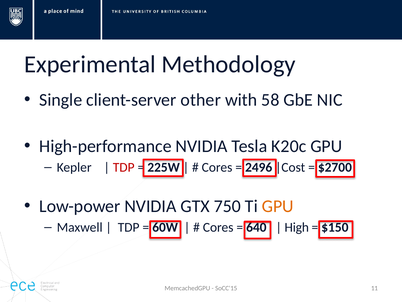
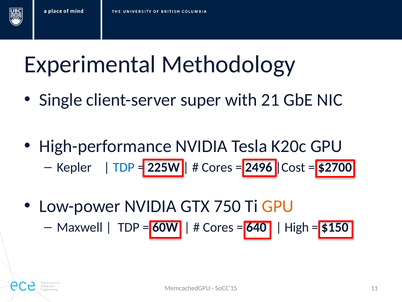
other: other -> super
58: 58 -> 21
TDP at (124, 167) colour: red -> blue
